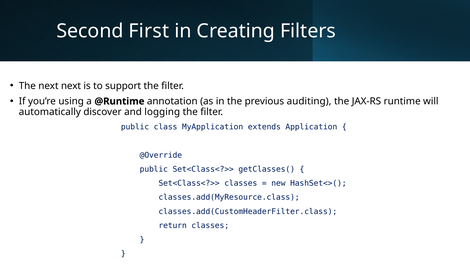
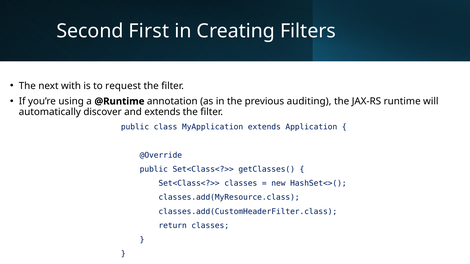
next next: next -> with
support: support -> request
and logging: logging -> extends
